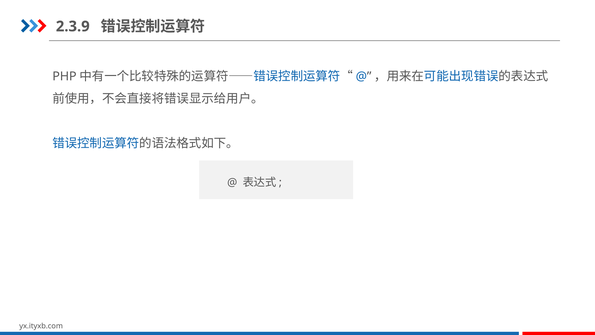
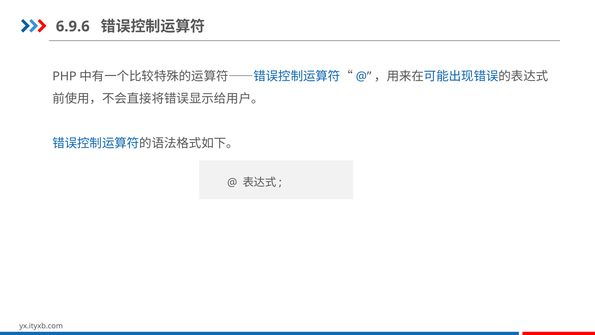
2.3.9: 2.3.9 -> 6.9.6
